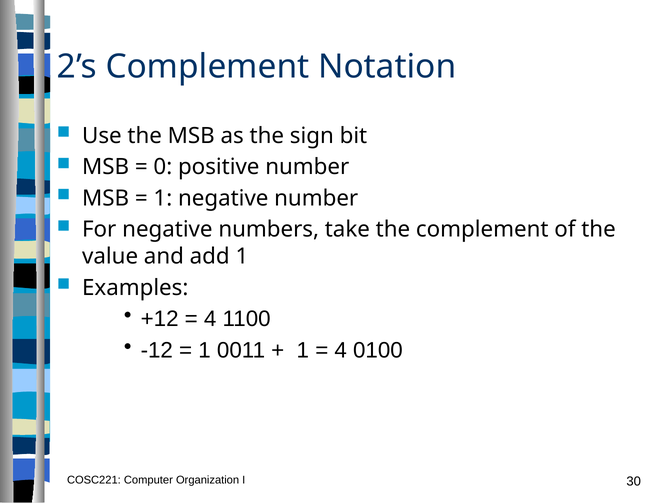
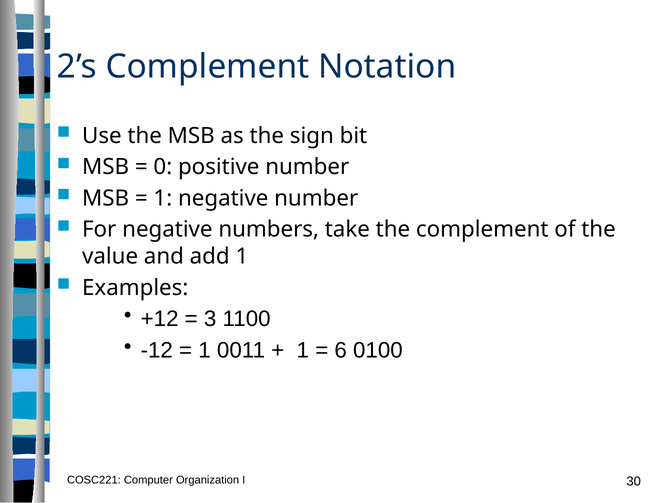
4 at (210, 319): 4 -> 3
4 at (341, 350): 4 -> 6
